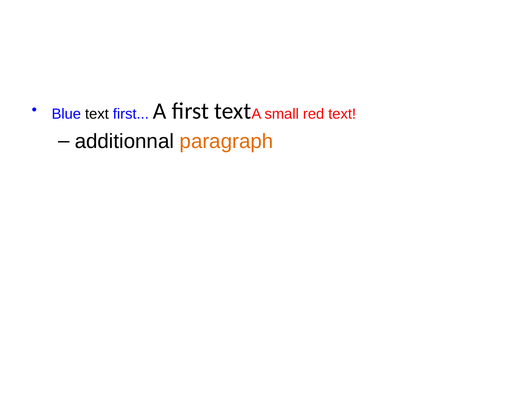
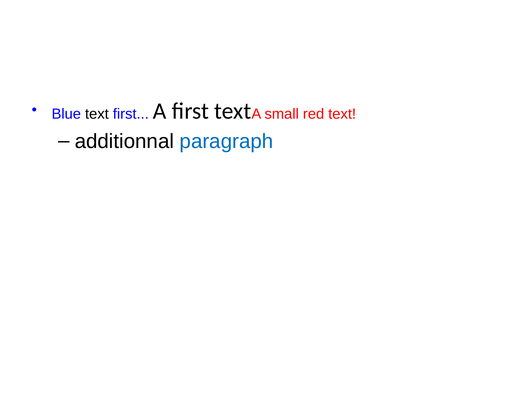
paragraph colour: orange -> blue
